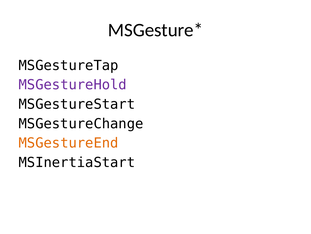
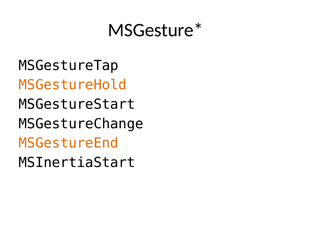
MSGestureHold colour: purple -> orange
